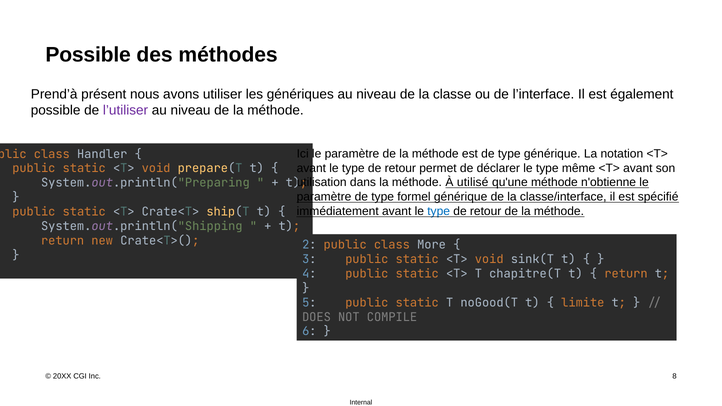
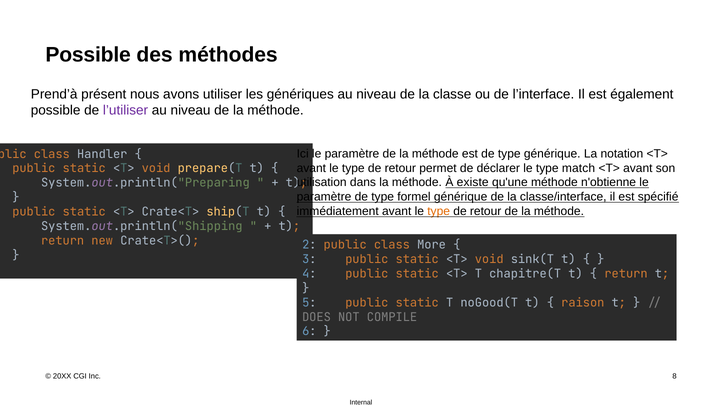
même: même -> match
utilisé: utilisé -> existe
type at (439, 211) colour: blue -> orange
limite: limite -> raison
